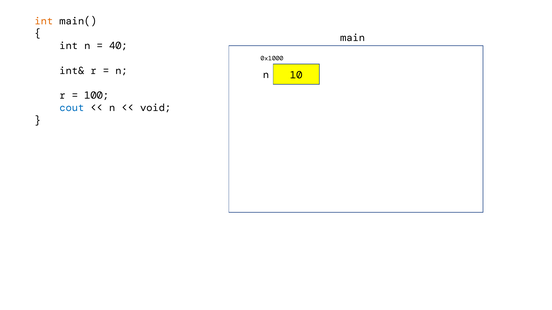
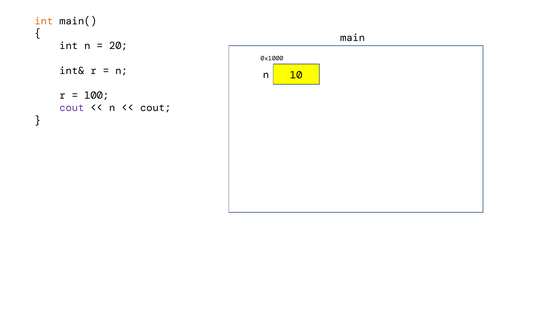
40: 40 -> 20
cout at (72, 108) colour: blue -> purple
void at (156, 108): void -> cout
